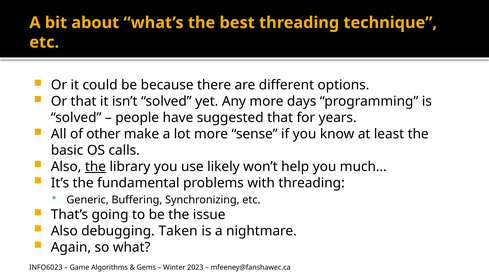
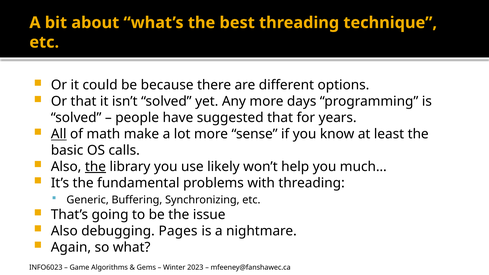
All underline: none -> present
other: other -> math
Taken: Taken -> Pages
